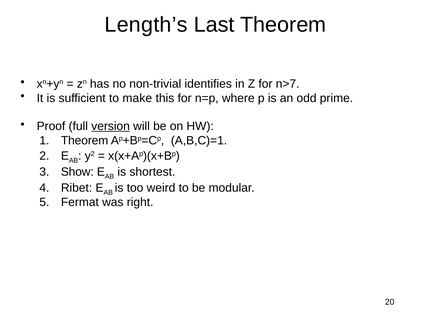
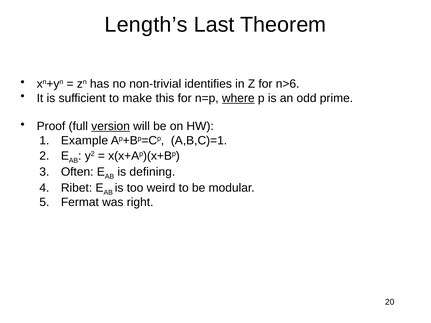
n>7: n>7 -> n>6
where underline: none -> present
Theorem at (85, 141): Theorem -> Example
Show: Show -> Often
shortest: shortest -> defining
